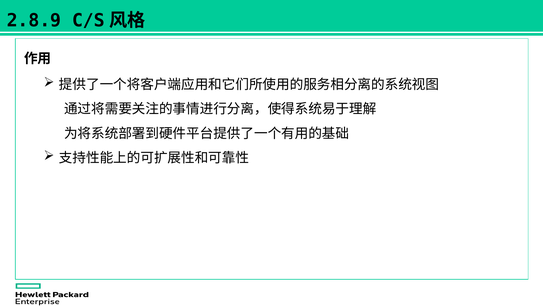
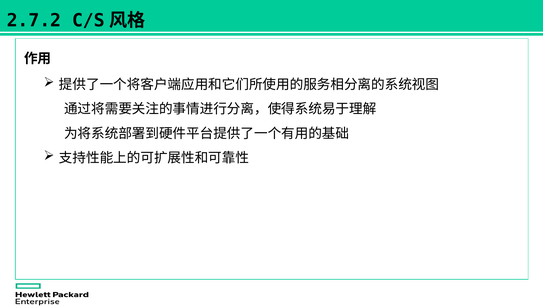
2.8.9: 2.8.9 -> 2.7.2
